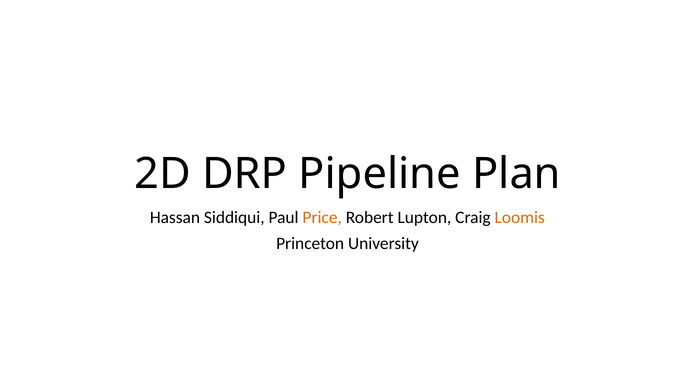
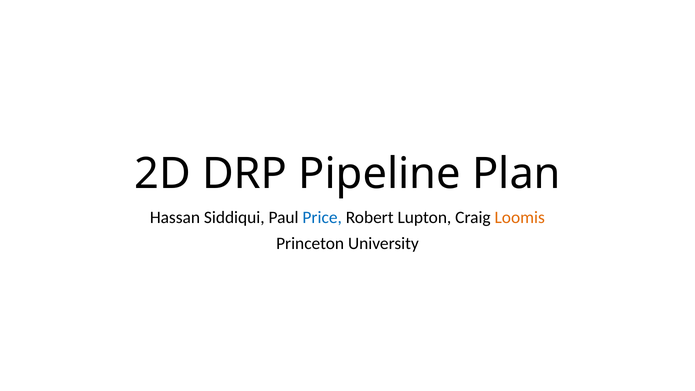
Price colour: orange -> blue
